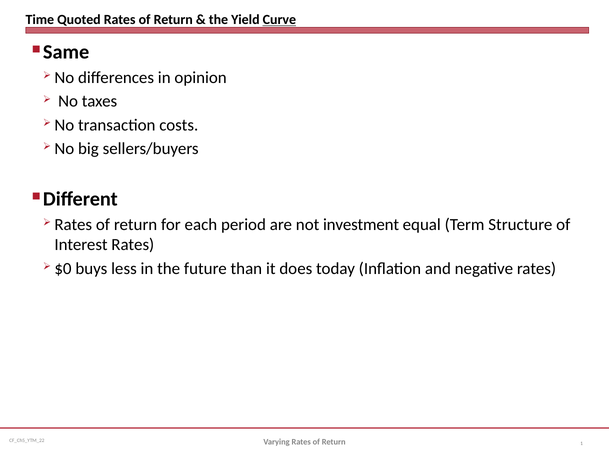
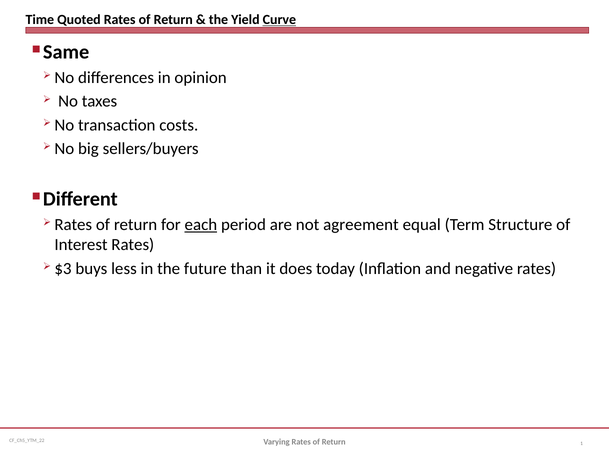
each underline: none -> present
investment: investment -> agreement
$0: $0 -> $3
